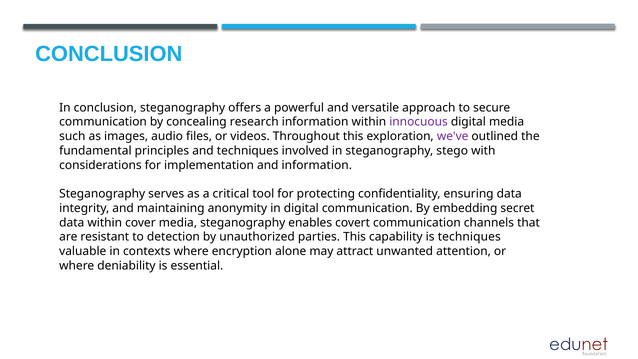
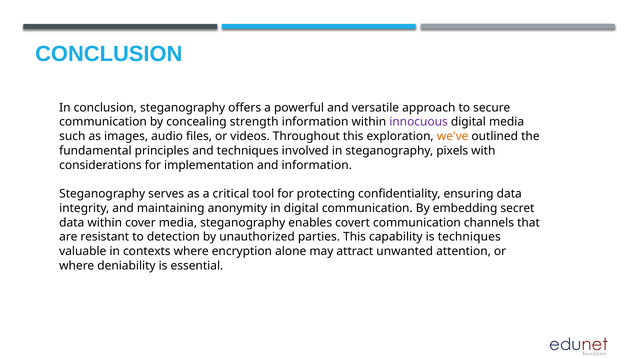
research: research -> strength
we've colour: purple -> orange
stego: stego -> pixels
